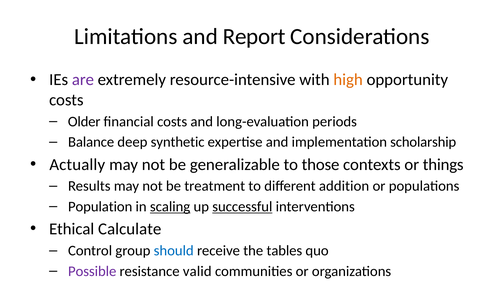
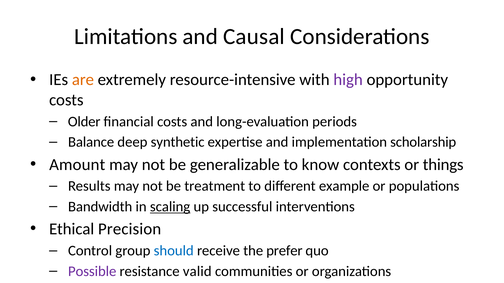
Report: Report -> Causal
are colour: purple -> orange
high colour: orange -> purple
Actually: Actually -> Amount
those: those -> know
addition: addition -> example
Population: Population -> Bandwidth
successful underline: present -> none
Calculate: Calculate -> Precision
tables: tables -> prefer
